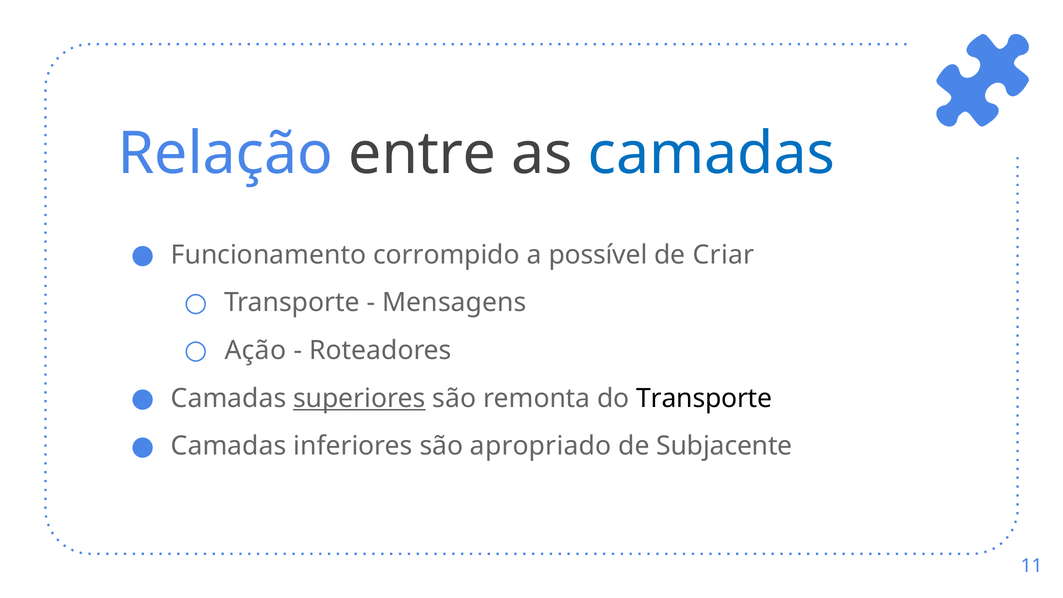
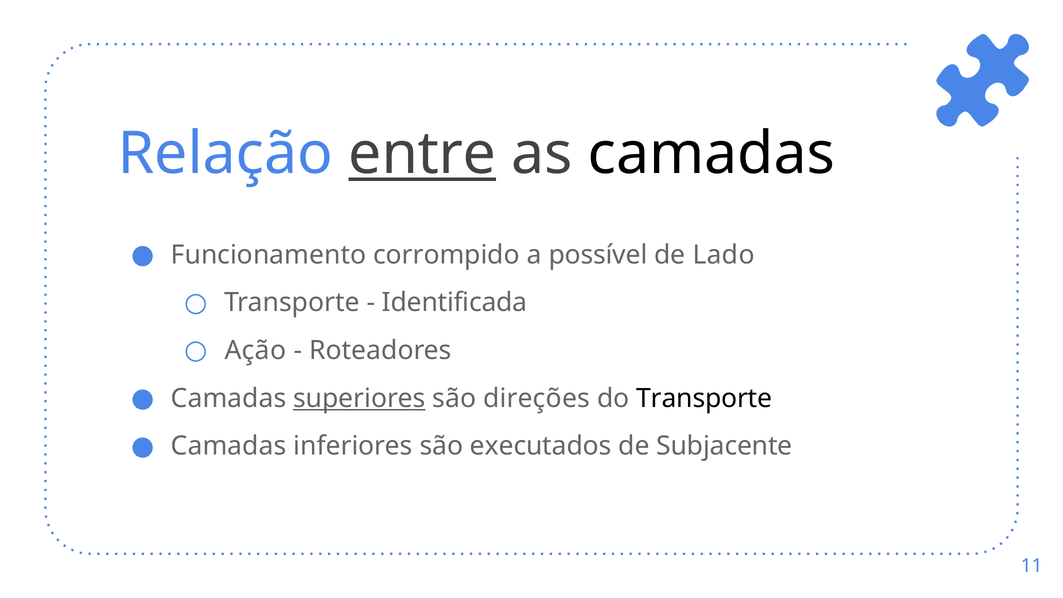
entre underline: none -> present
camadas at (711, 154) colour: blue -> black
Criar: Criar -> Lado
Mensagens: Mensagens -> Identificada
remonta: remonta -> direções
apropriado: apropriado -> executados
